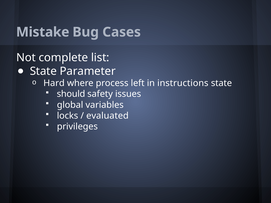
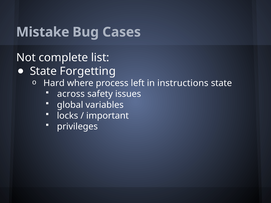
Parameter: Parameter -> Forgetting
should: should -> across
evaluated: evaluated -> important
